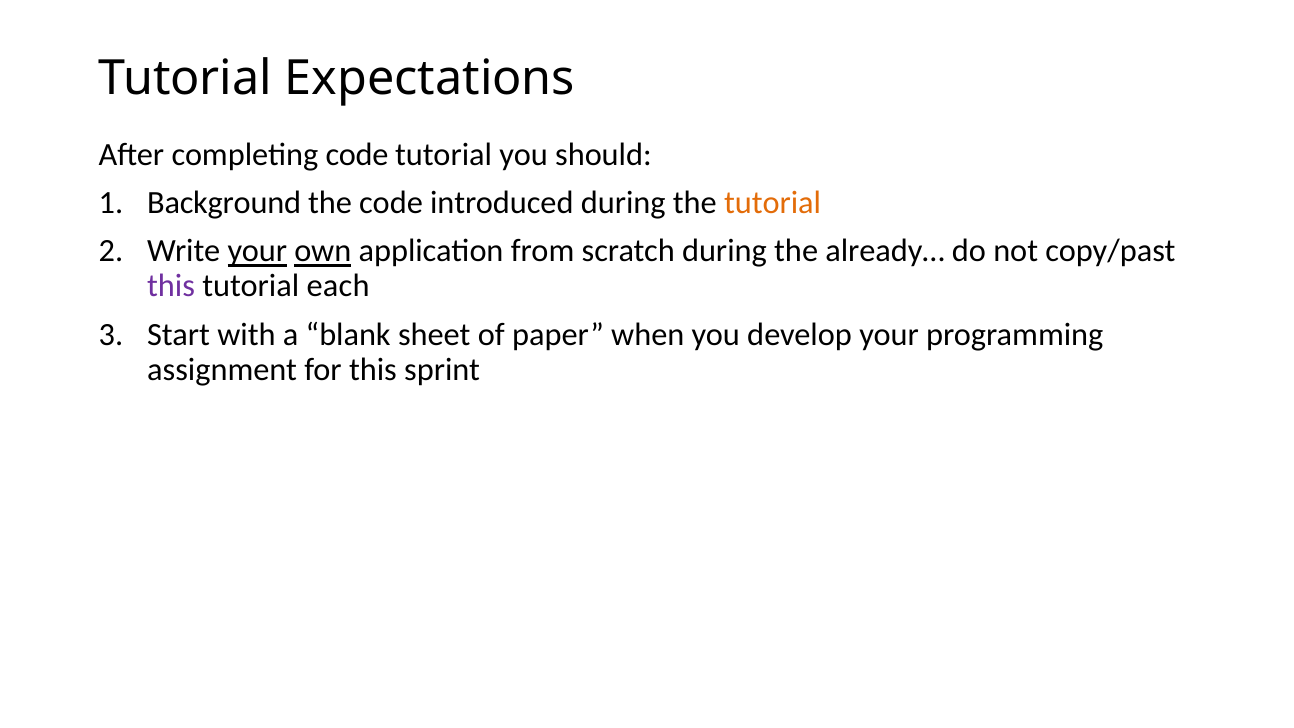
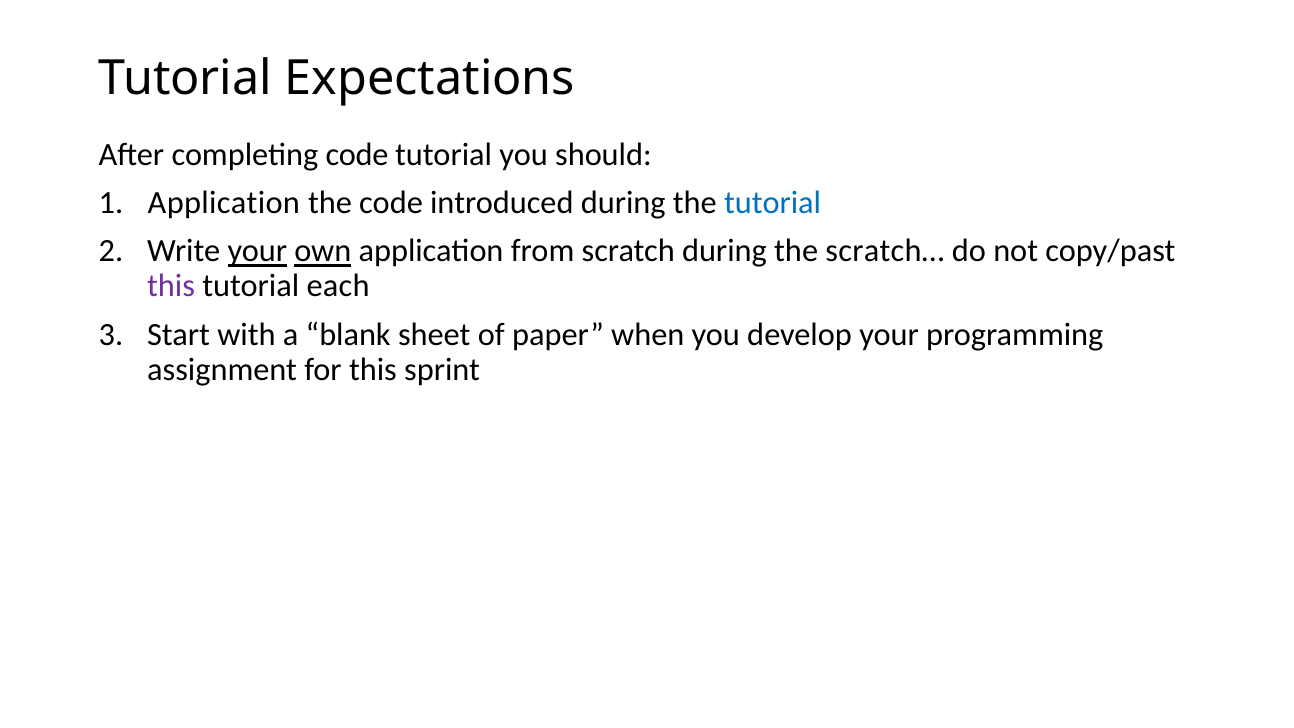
Background at (224, 203): Background -> Application
tutorial at (773, 203) colour: orange -> blue
already…: already… -> scratch…
